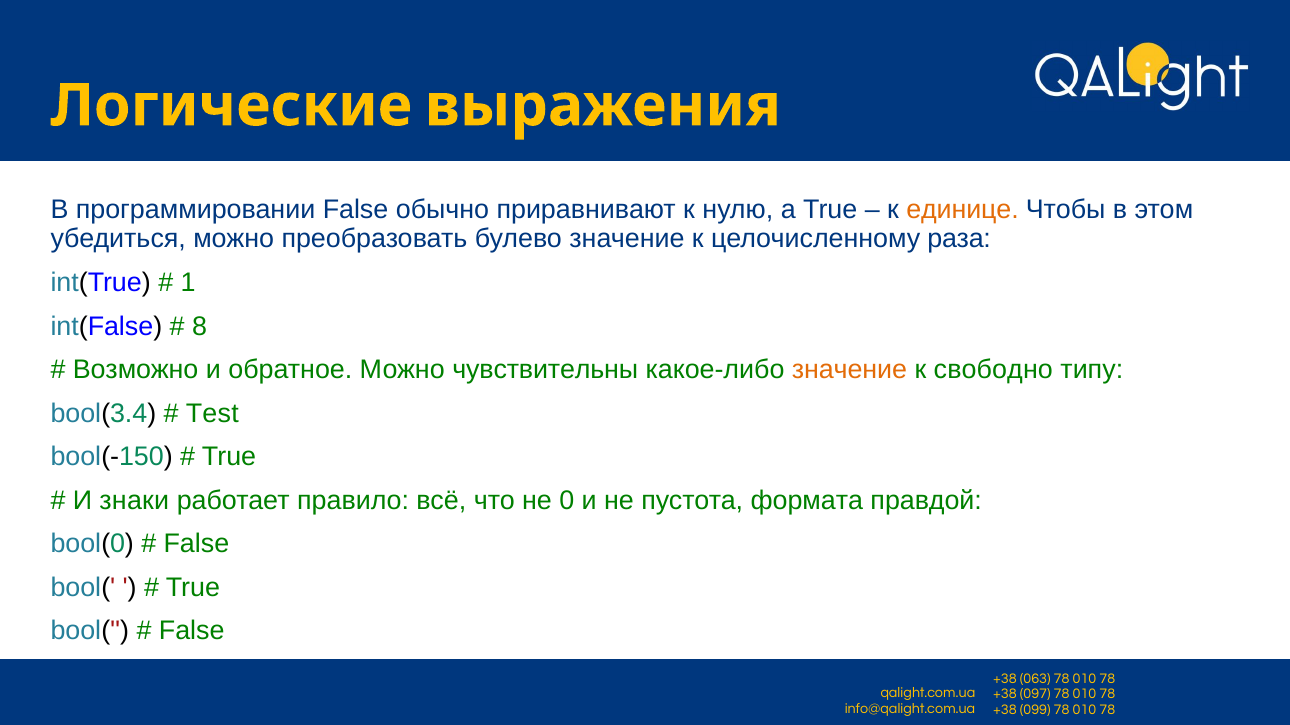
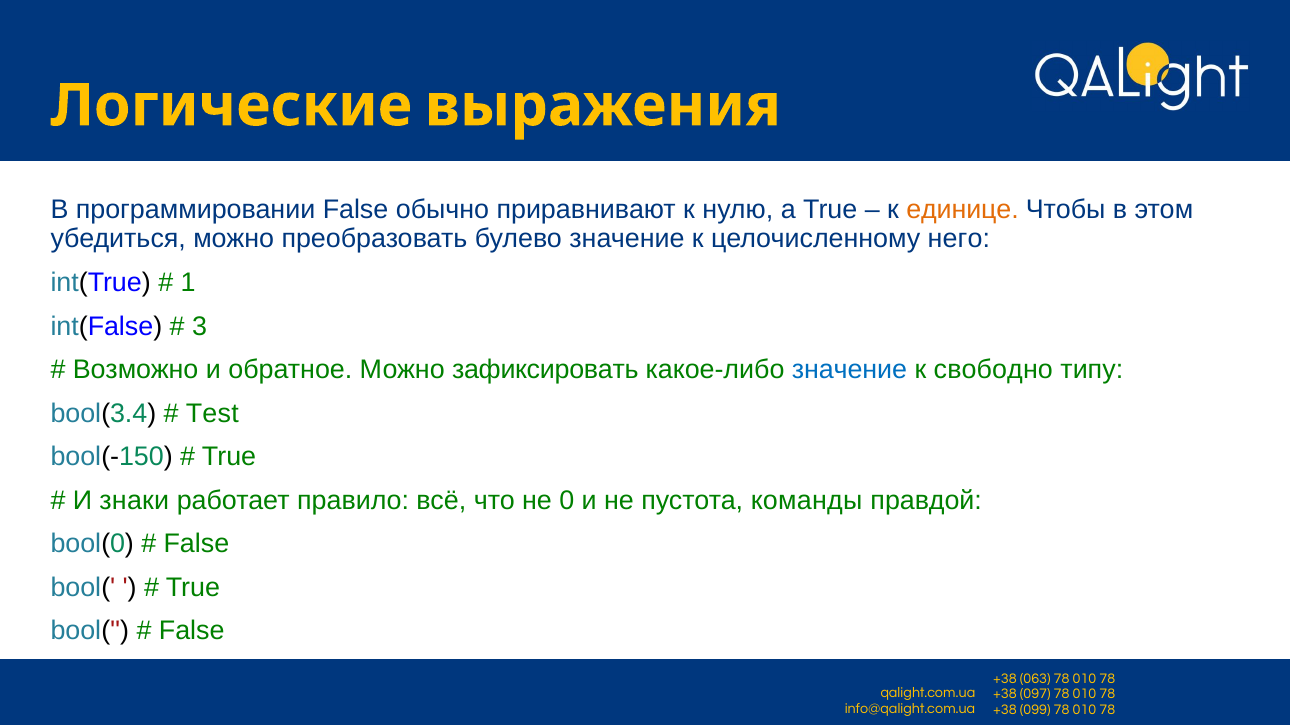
раза: раза -> него
8: 8 -> 3
чувствительны: чувствительны -> зафиксировать
значение at (849, 370) colour: orange -> blue
формата: формата -> команды
